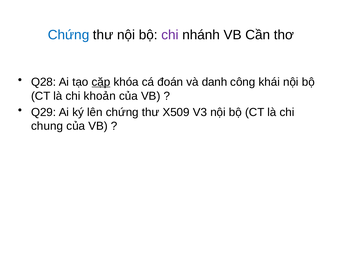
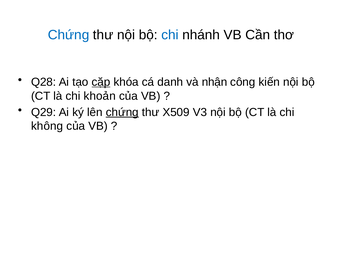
chi at (170, 35) colour: purple -> blue
đoán: đoán -> danh
danh: danh -> nhận
khái: khái -> kiến
chứng at (122, 112) underline: none -> present
chung: chung -> không
